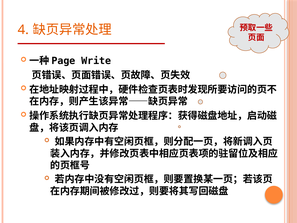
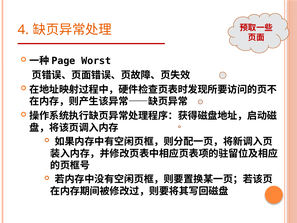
Write: Write -> Worst
